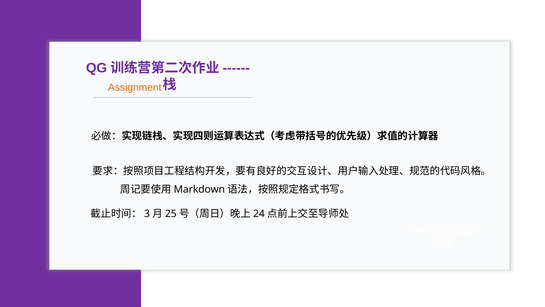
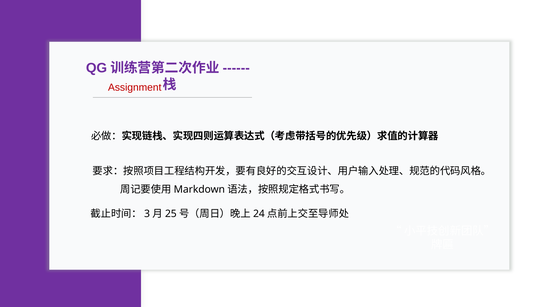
Assignment colour: orange -> red
